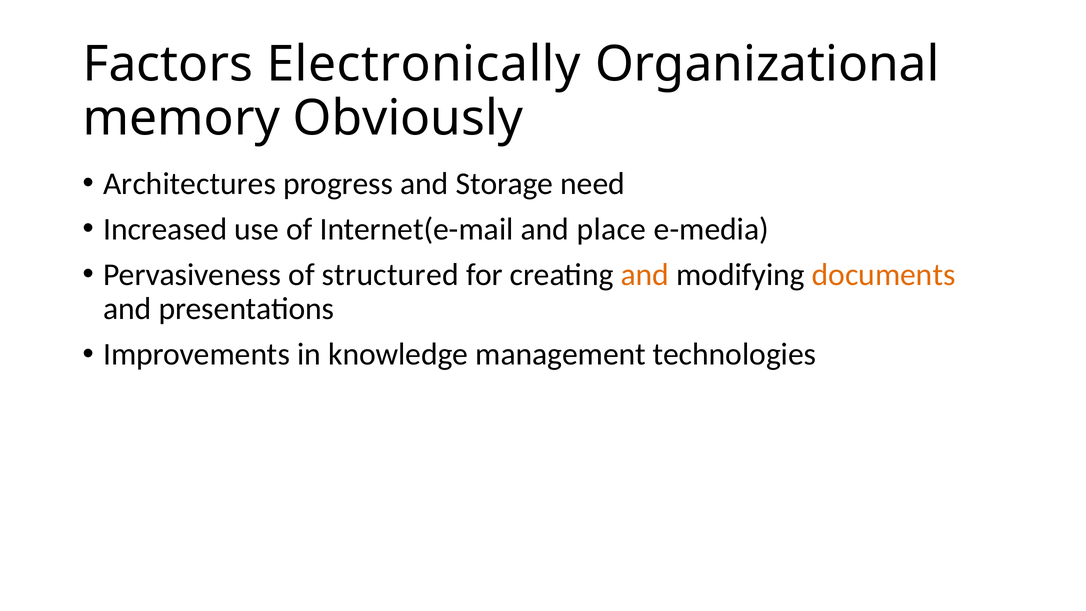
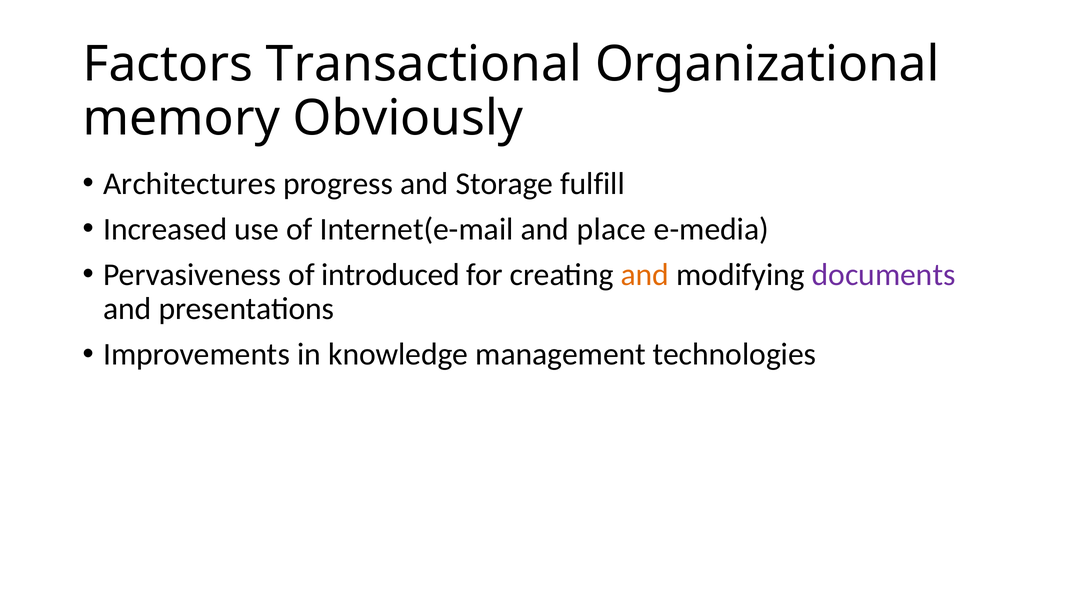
Electronically: Electronically -> Transactional
need: need -> fulfill
structured: structured -> introduced
documents colour: orange -> purple
